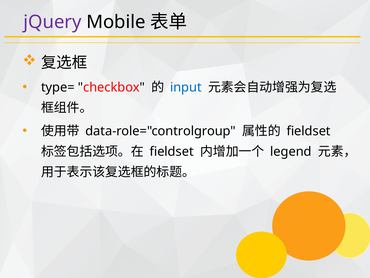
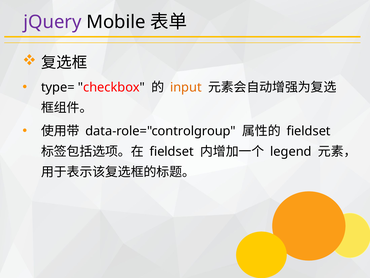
input colour: blue -> orange
